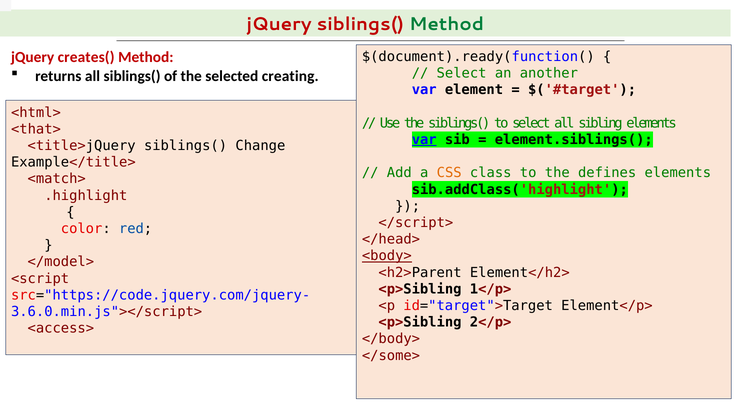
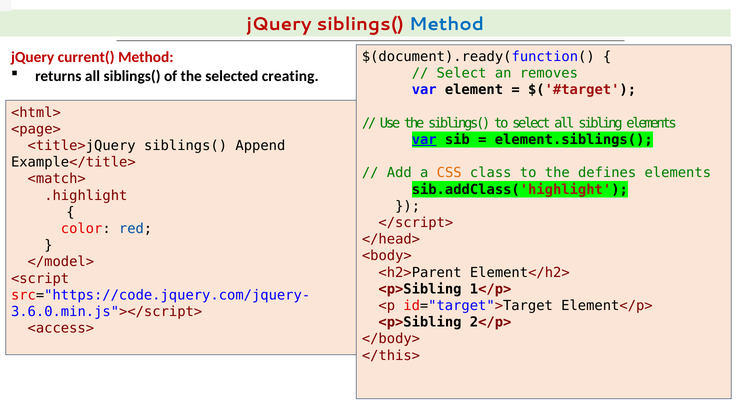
Method at (446, 24) colour: green -> blue
creates(: creates( -> current(
another: another -> removes
<that>: <that> -> <page>
Change: Change -> Append
<body> underline: present -> none
</some>: </some> -> </this>
